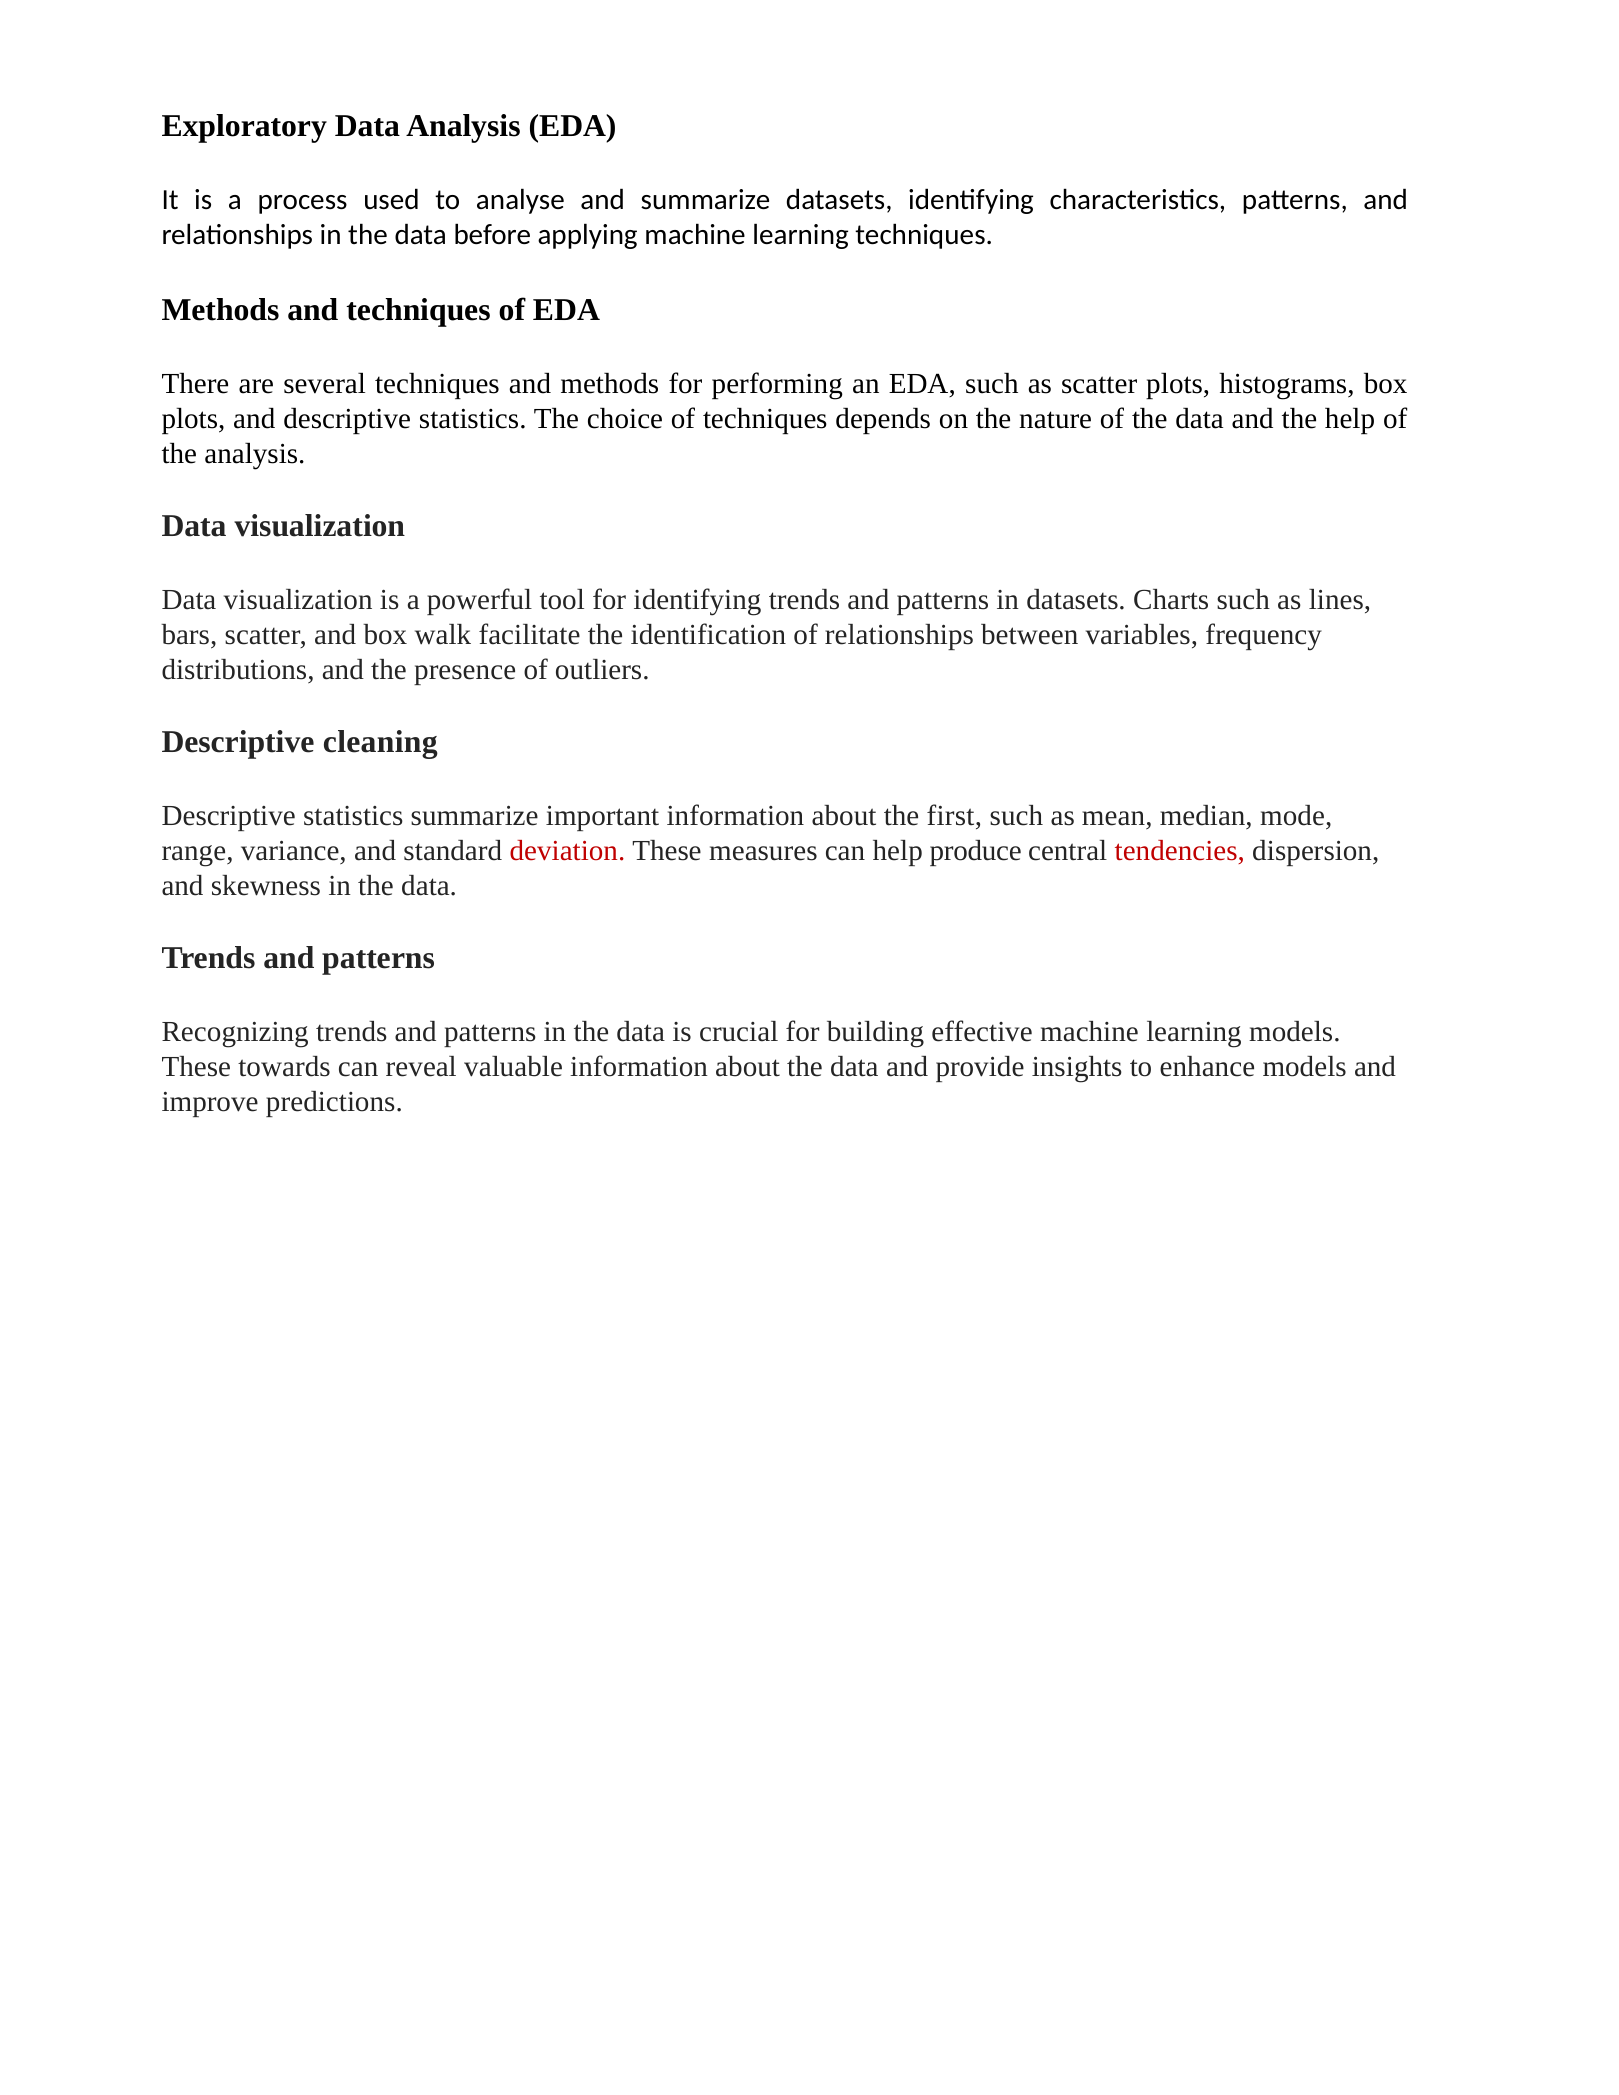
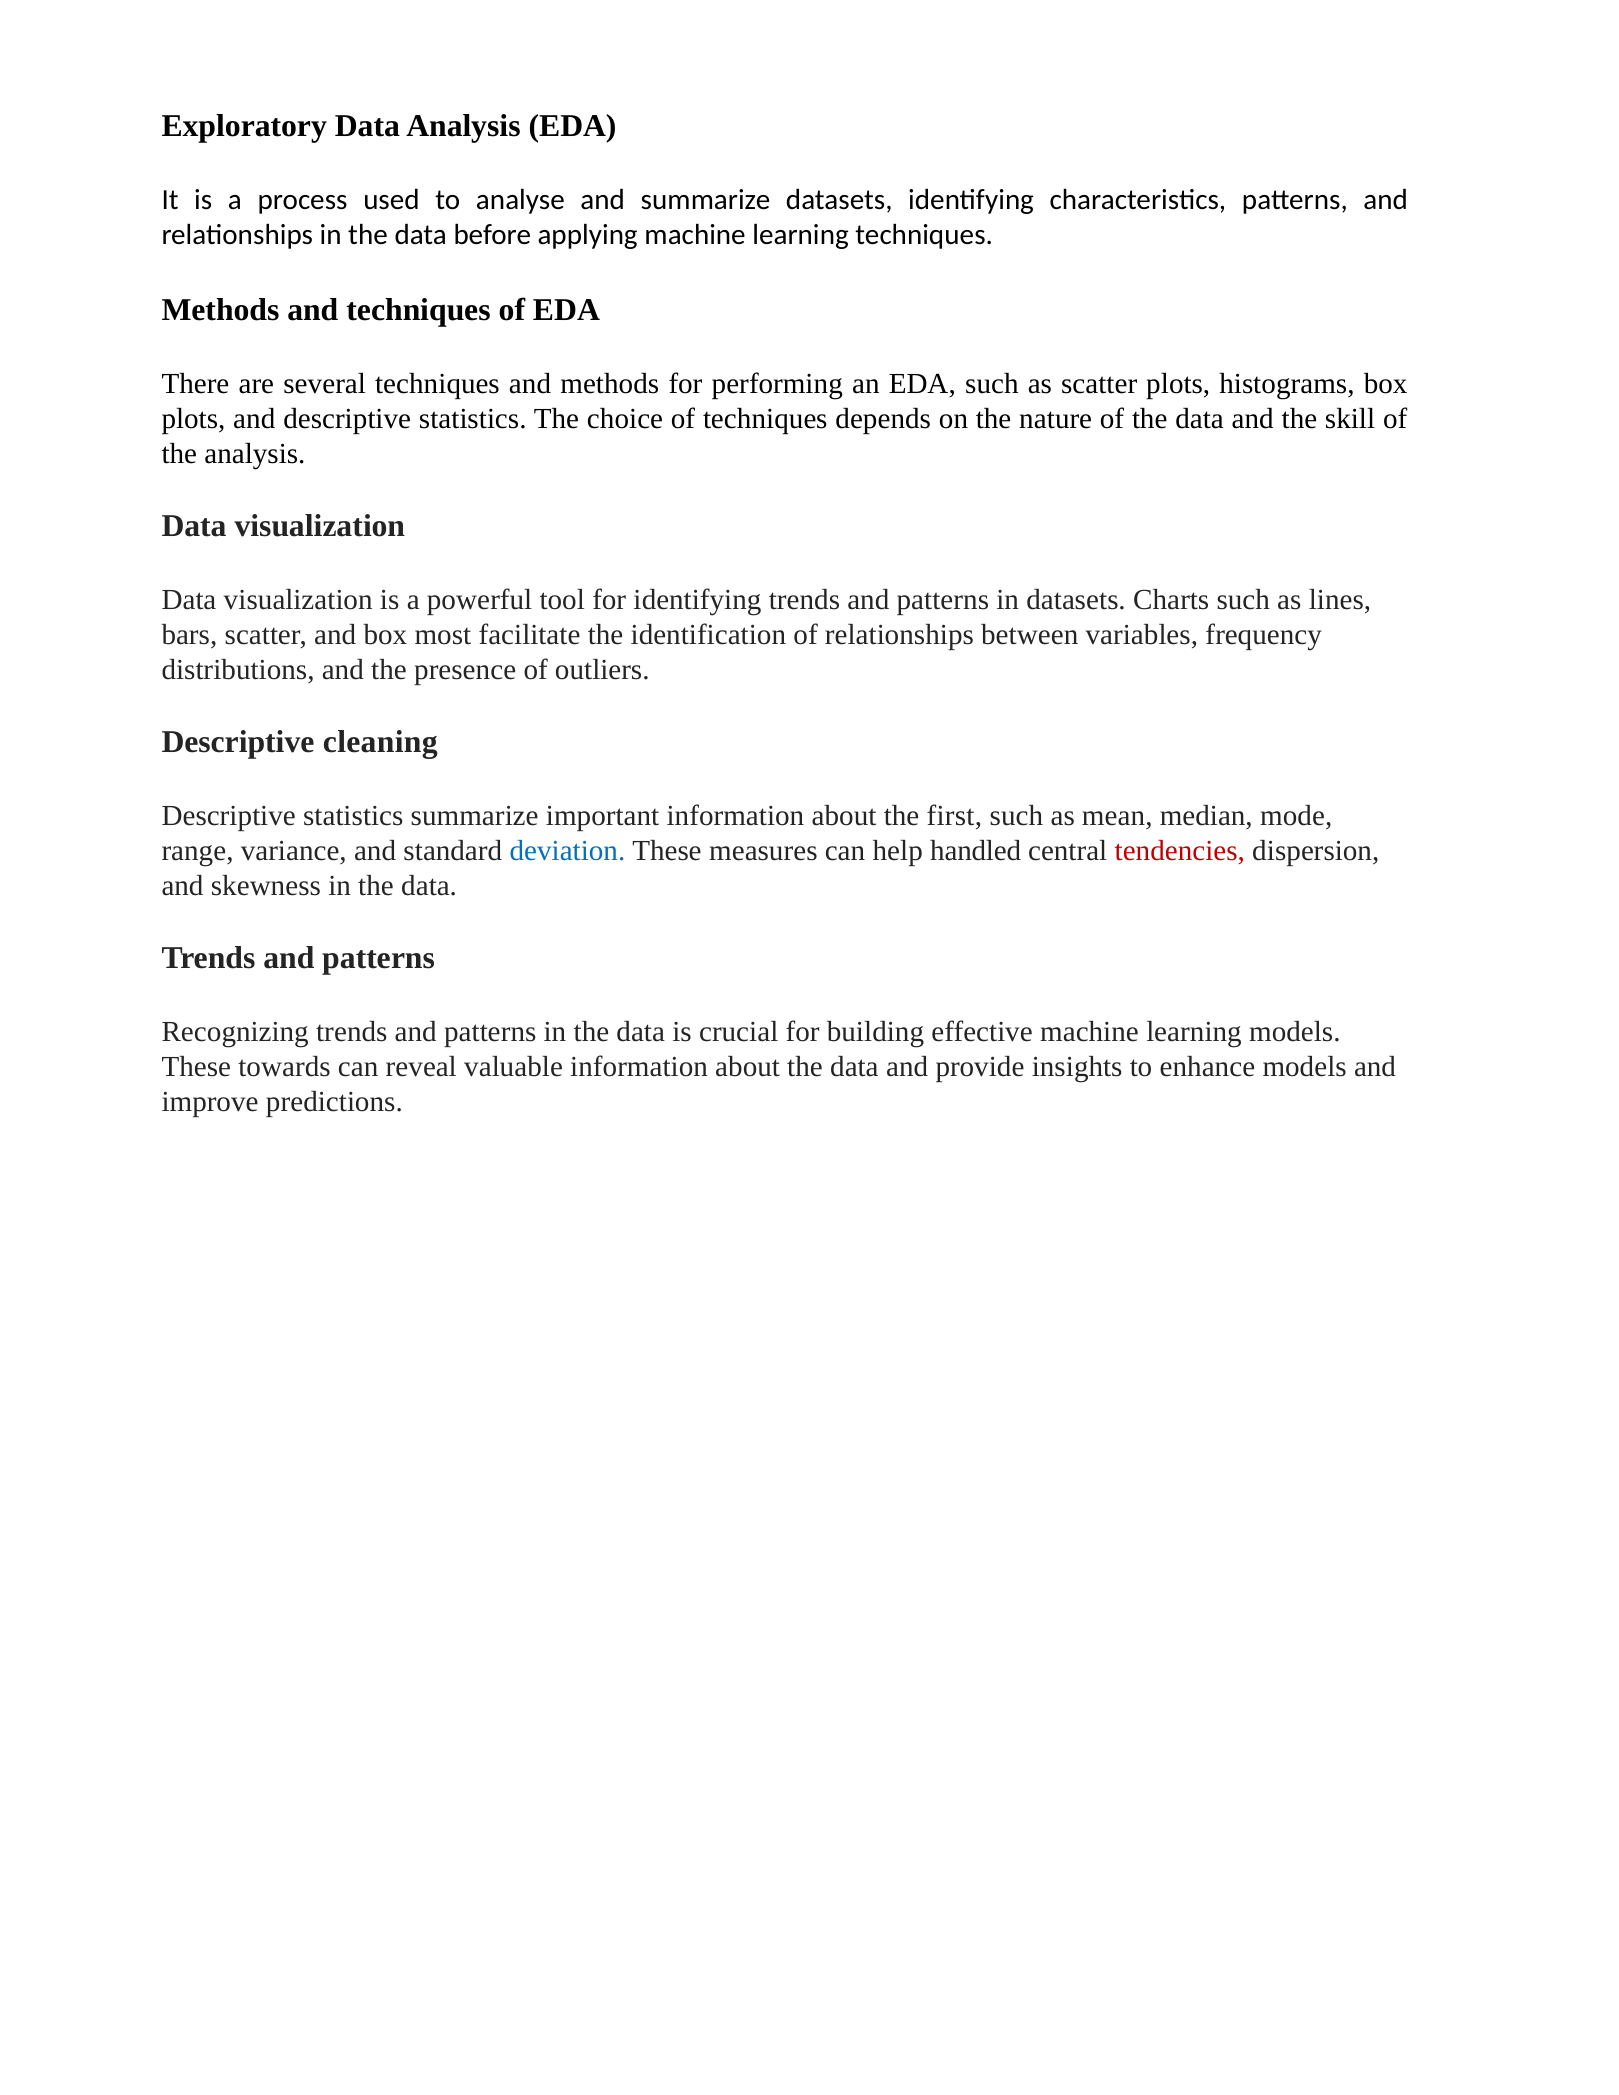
the help: help -> skill
walk: walk -> most
deviation colour: red -> blue
produce: produce -> handled
